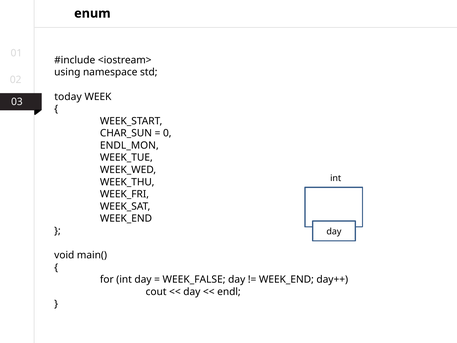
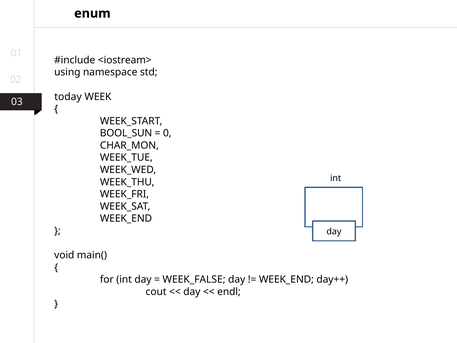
CHAR_SUN: CHAR_SUN -> BOOL_SUN
ENDL_MON: ENDL_MON -> CHAR_MON
